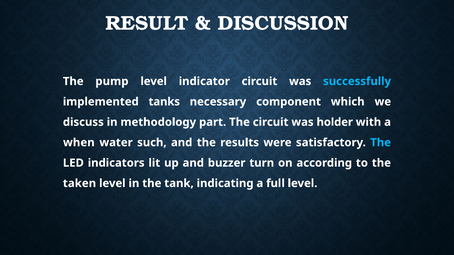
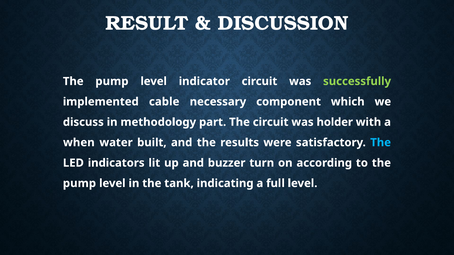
successfully colour: light blue -> light green
tanks: tanks -> cable
such: such -> built
taken at (79, 184): taken -> pump
